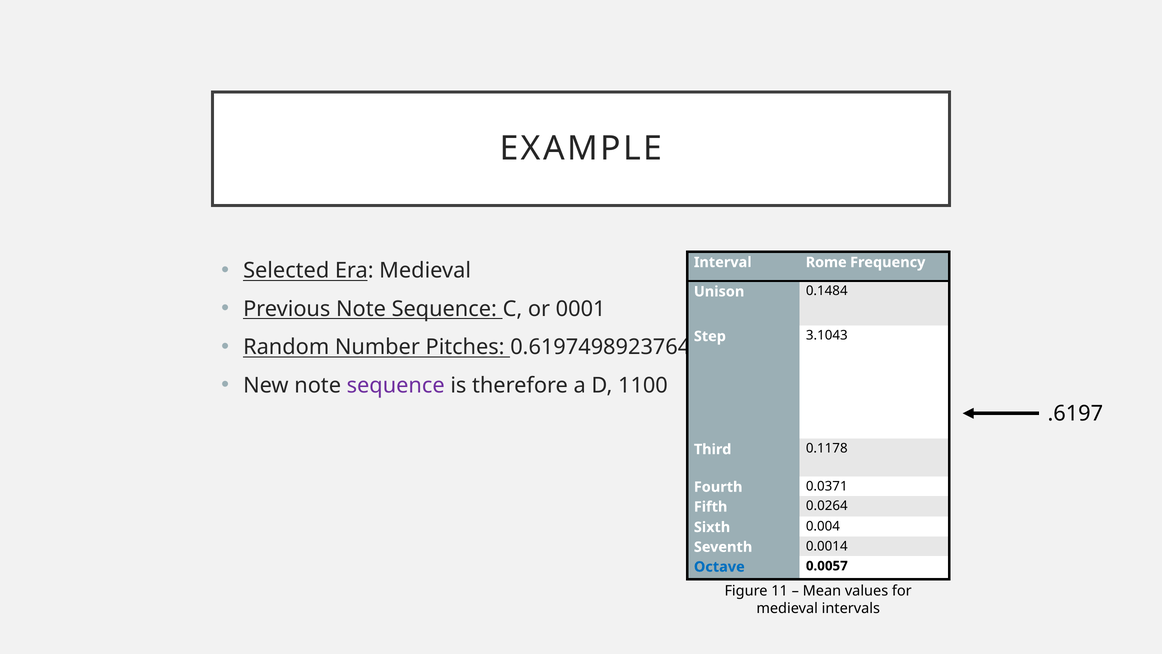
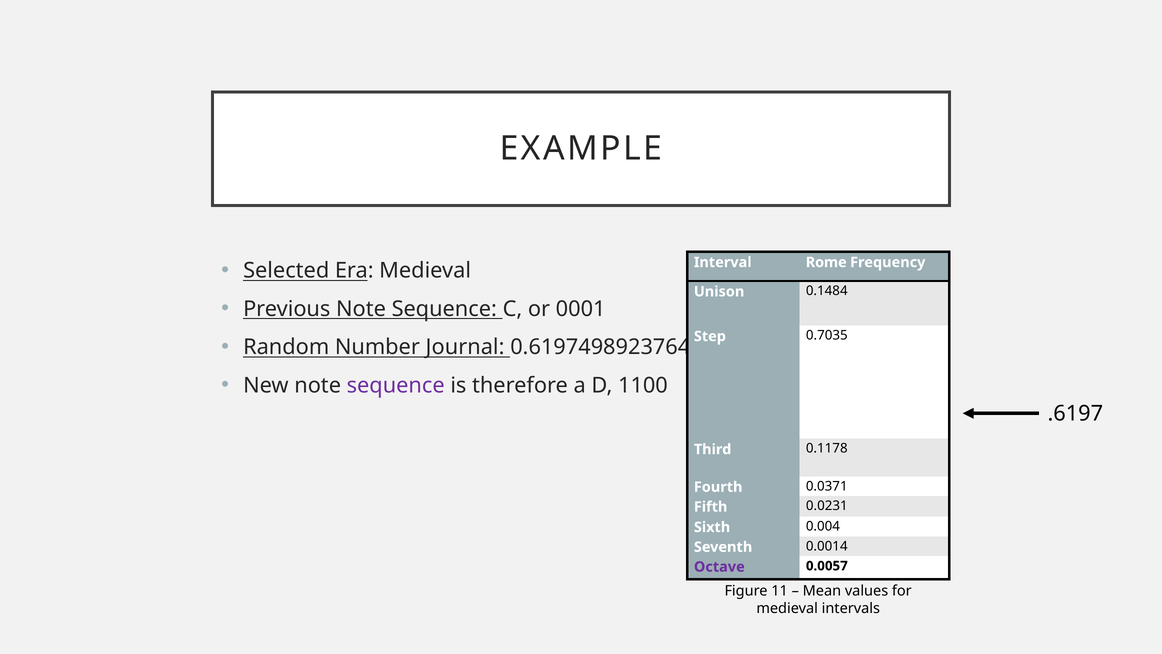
3.1043: 3.1043 -> 0.7035
Pitches: Pitches -> Journal
0.0264: 0.0264 -> 0.0231
Octave colour: blue -> purple
